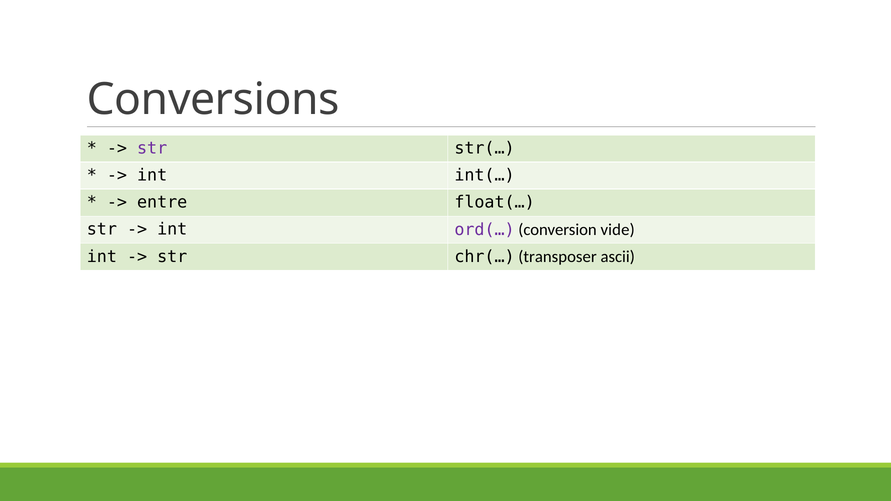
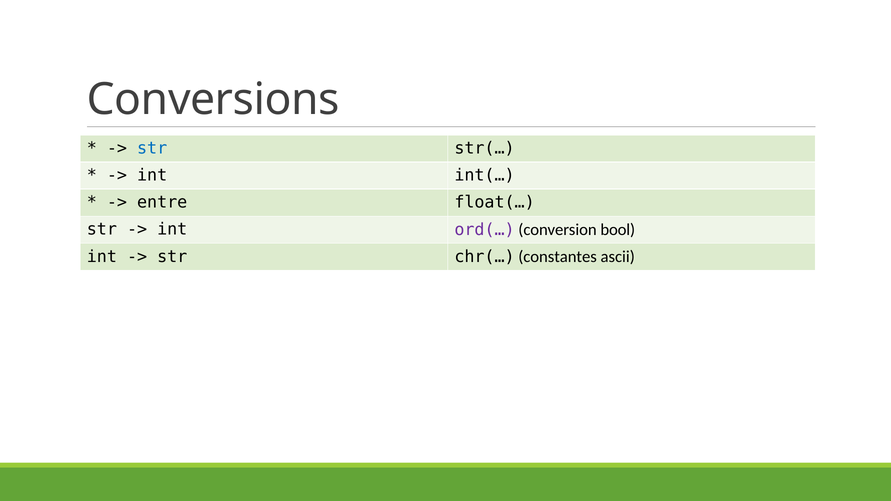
str at (152, 148) colour: purple -> blue
vide: vide -> bool
transposer: transposer -> constantes
